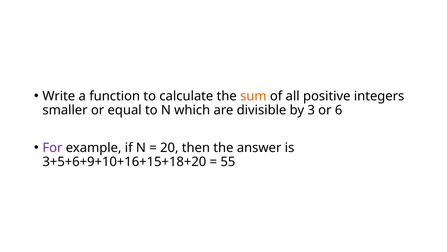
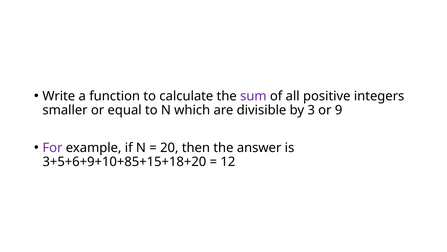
sum colour: orange -> purple
6: 6 -> 9
3+5+6+9+10+16+15+18+20: 3+5+6+9+10+16+15+18+20 -> 3+5+6+9+10+85+15+18+20
55: 55 -> 12
